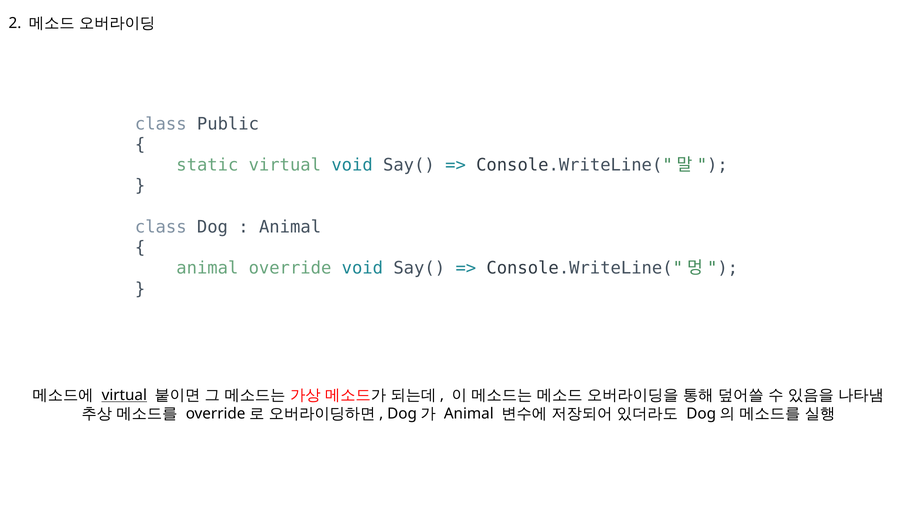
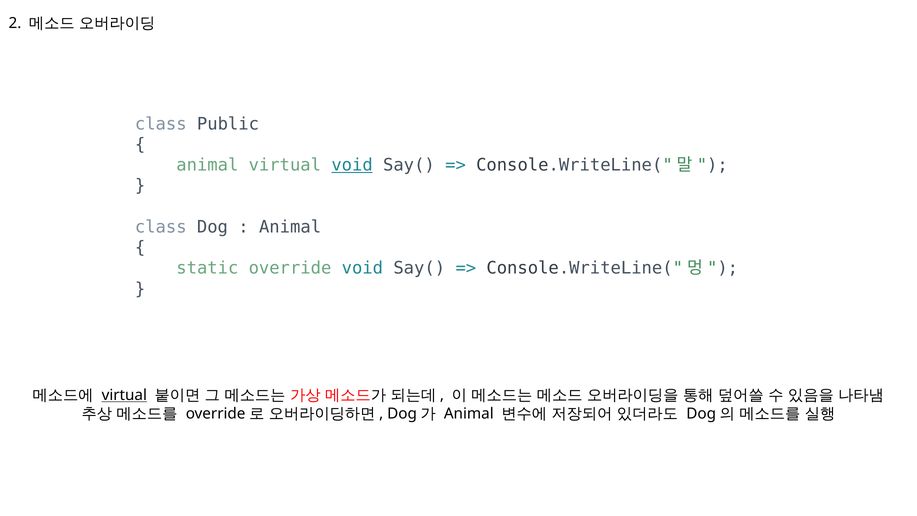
static at (207, 165): static -> animal
void at (352, 165) underline: none -> present
animal at (207, 268): animal -> static
